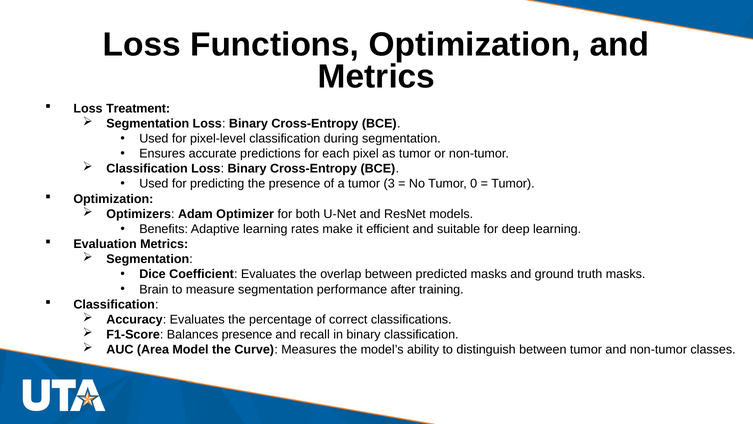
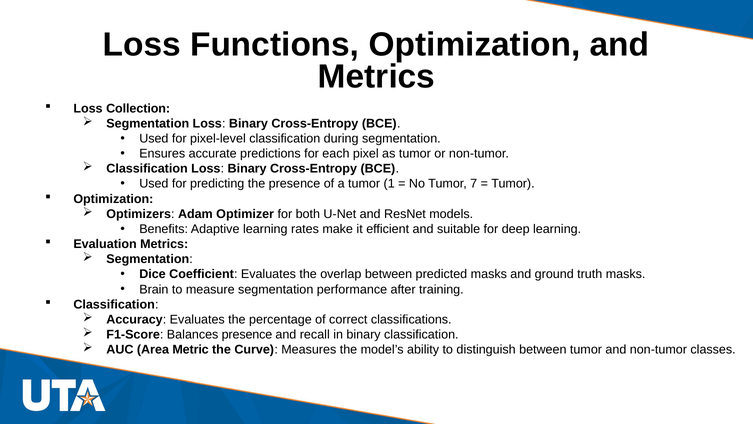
Treatment: Treatment -> Collection
3: 3 -> 1
0: 0 -> 7
Model: Model -> Metric
